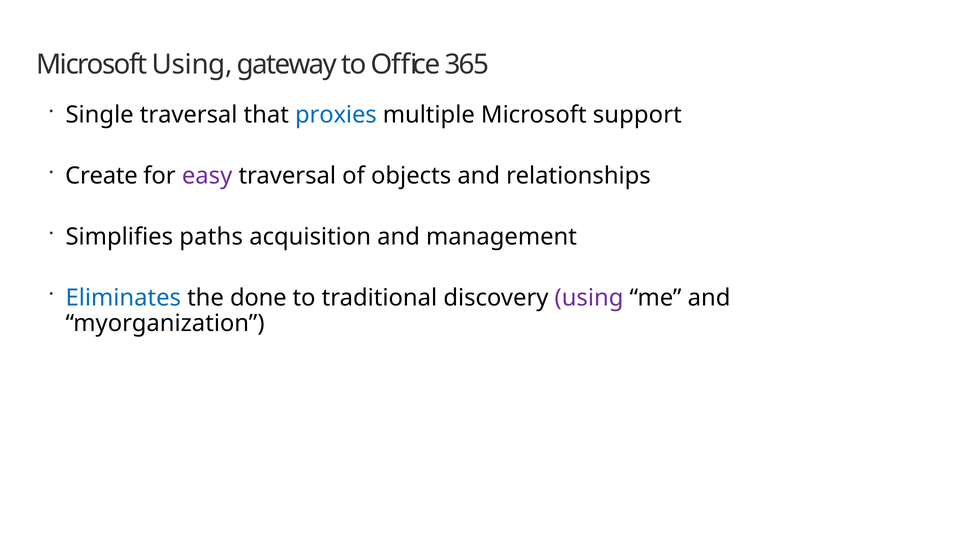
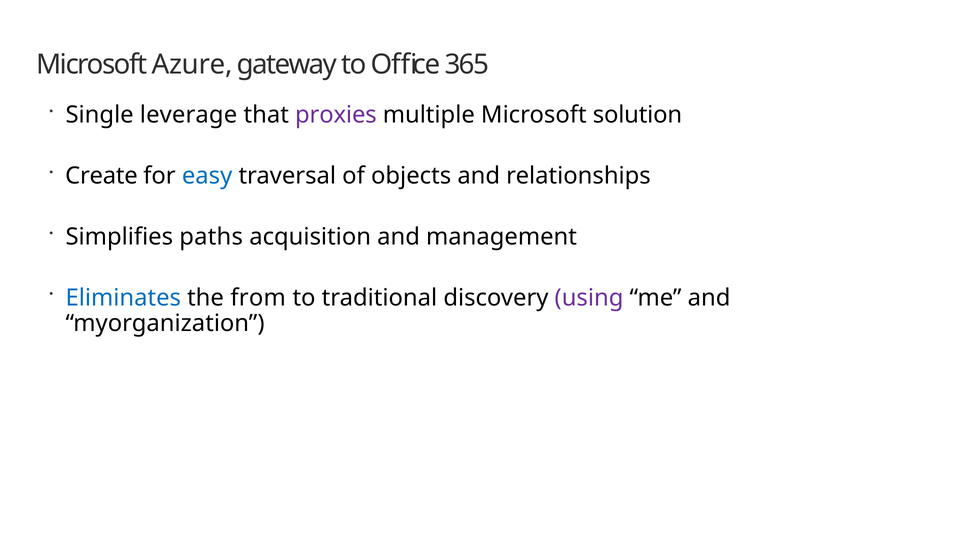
Microsoft Using: Using -> Azure
Single traversal: traversal -> leverage
proxies colour: blue -> purple
support: support -> solution
easy colour: purple -> blue
done: done -> from
